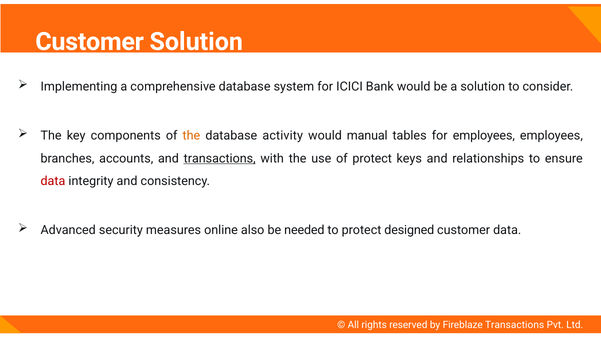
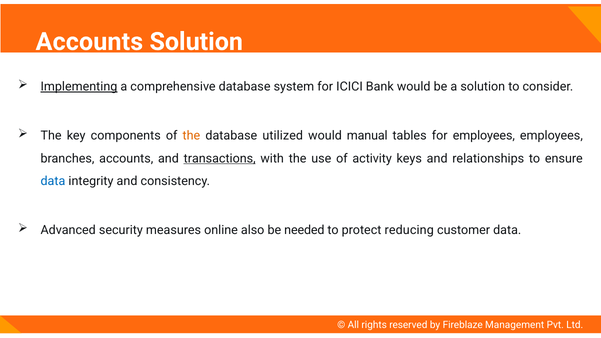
Customer at (90, 42): Customer -> Accounts
Implementing underline: none -> present
activity: activity -> utilized
of protect: protect -> activity
data at (53, 181) colour: red -> blue
designed: designed -> reducing
Fireblaze Transactions: Transactions -> Management
